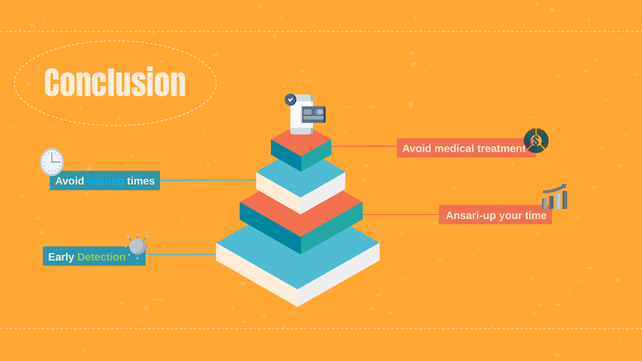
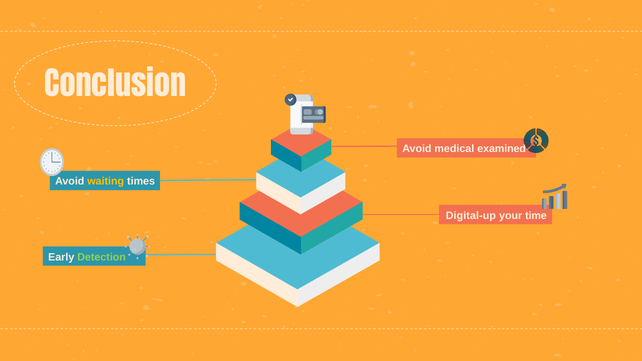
treatment: treatment -> examined
waiting colour: light blue -> yellow
Ansari-up: Ansari-up -> Digital-up
